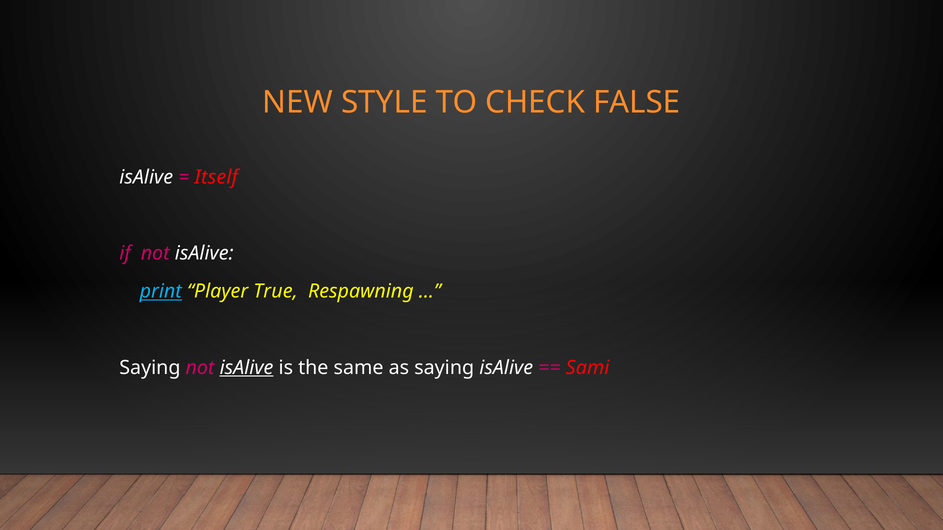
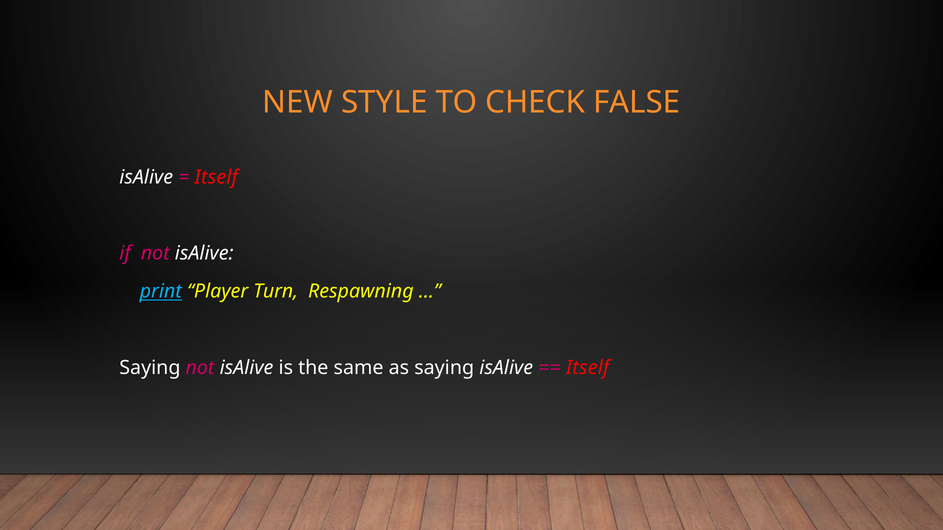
True: True -> Turn
isAlive at (247, 368) underline: present -> none
Sami at (588, 368): Sami -> Itself
